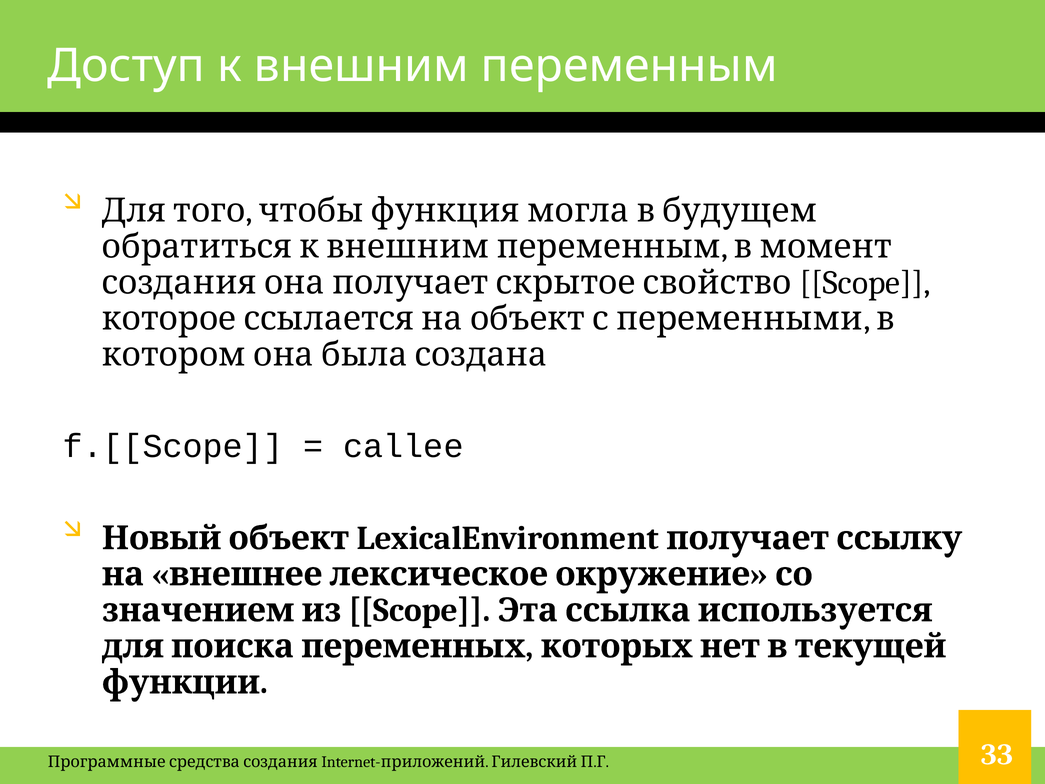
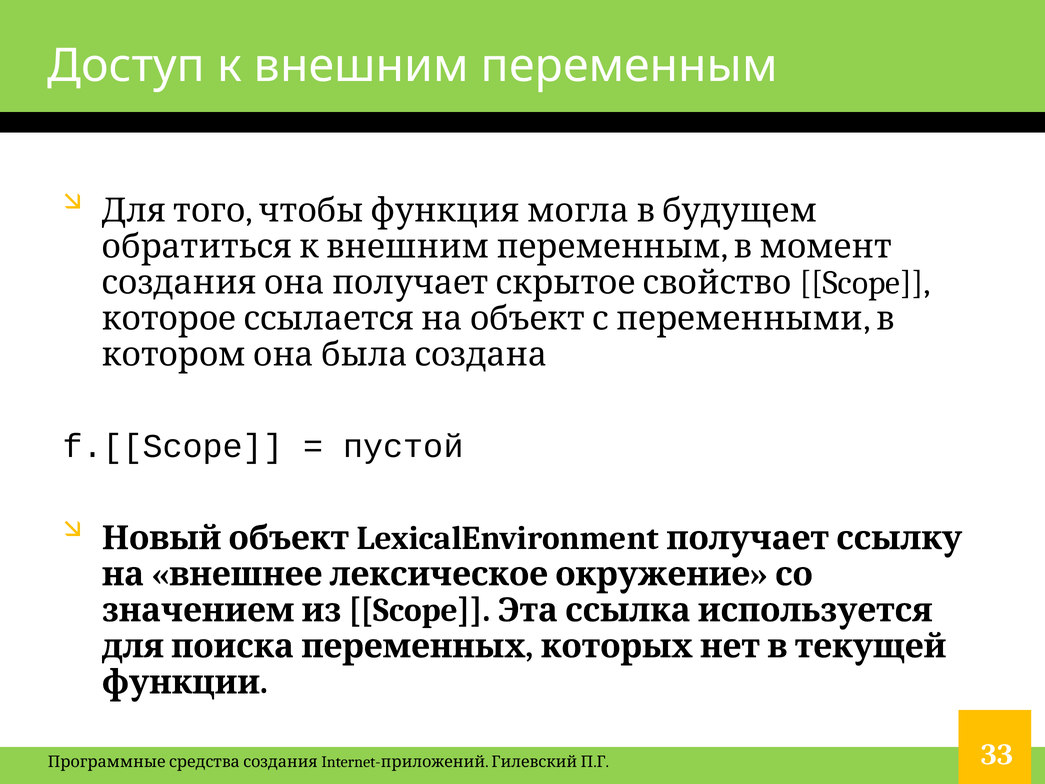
callee: callee -> пустой
